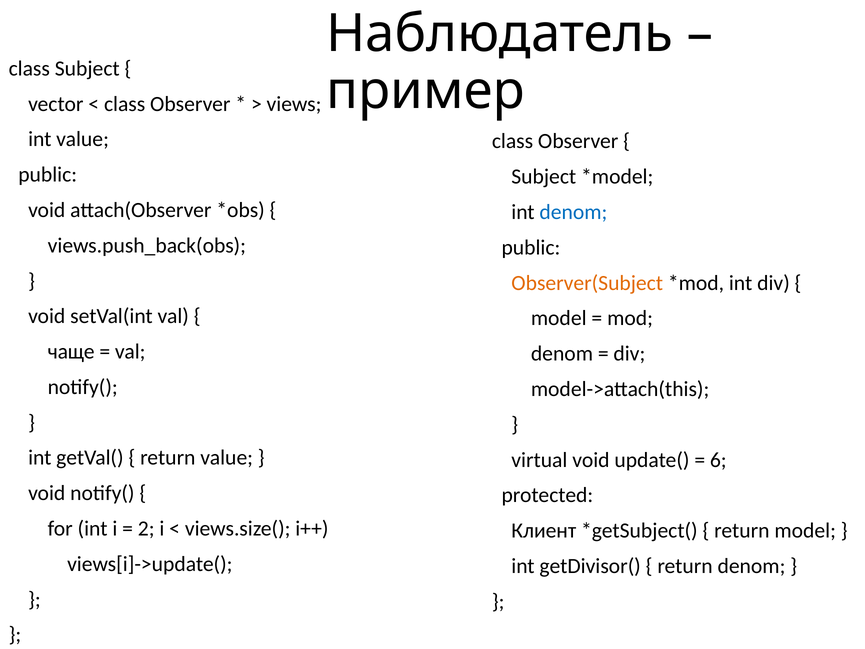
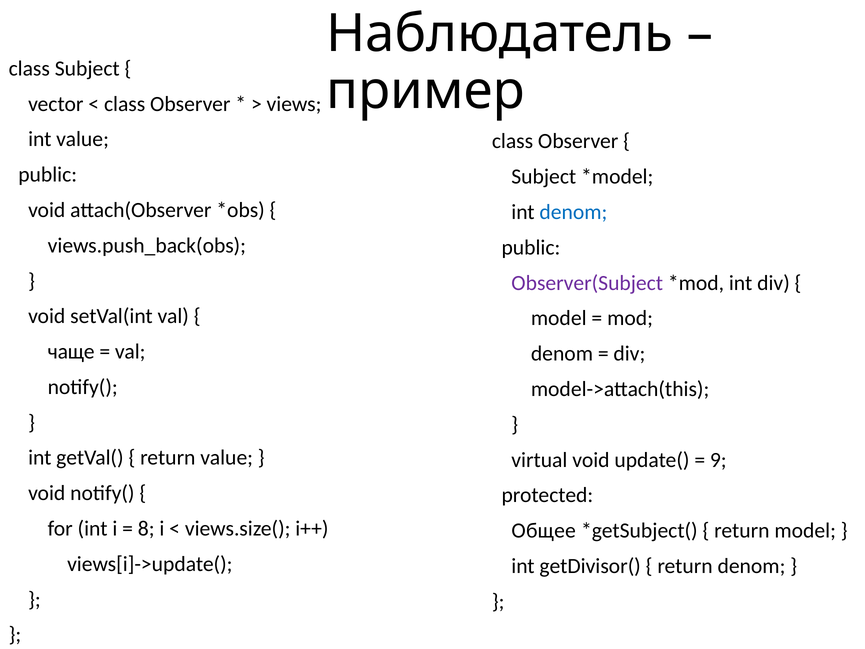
Observer(Subject colour: orange -> purple
6: 6 -> 9
2: 2 -> 8
Клиент: Клиент -> Общее
